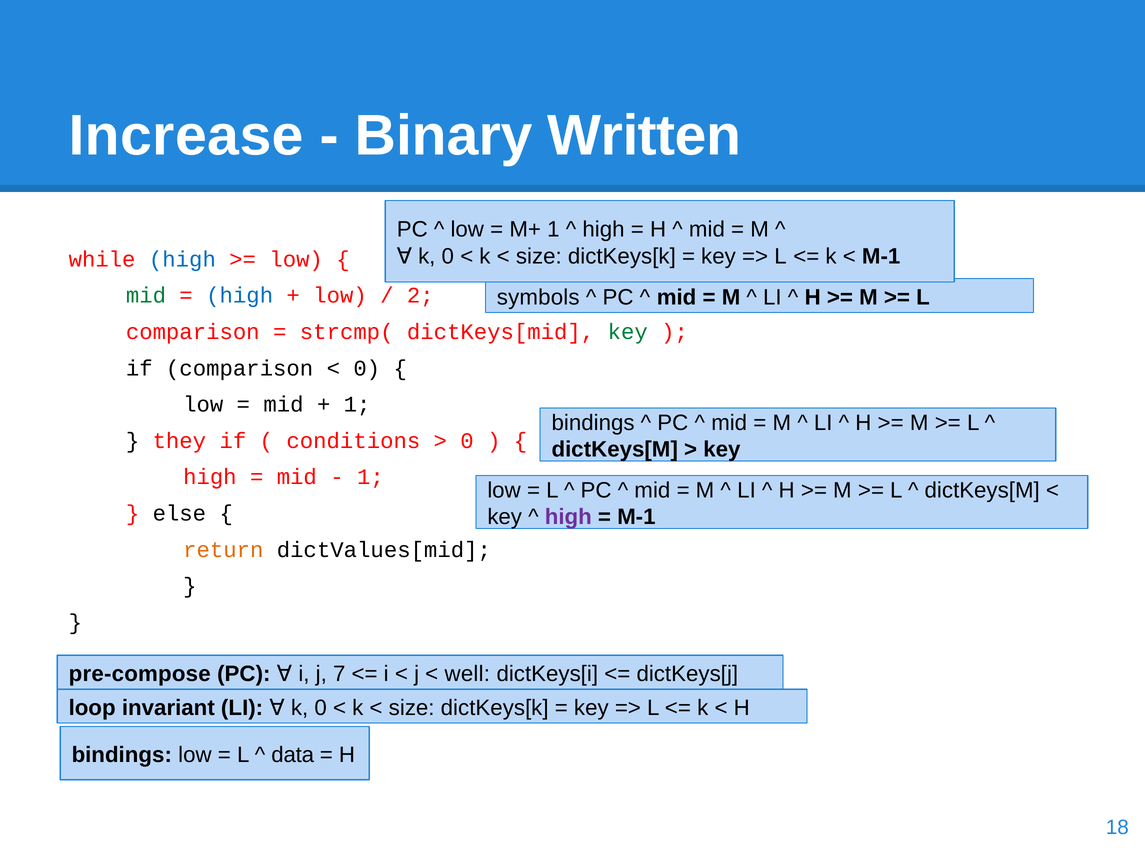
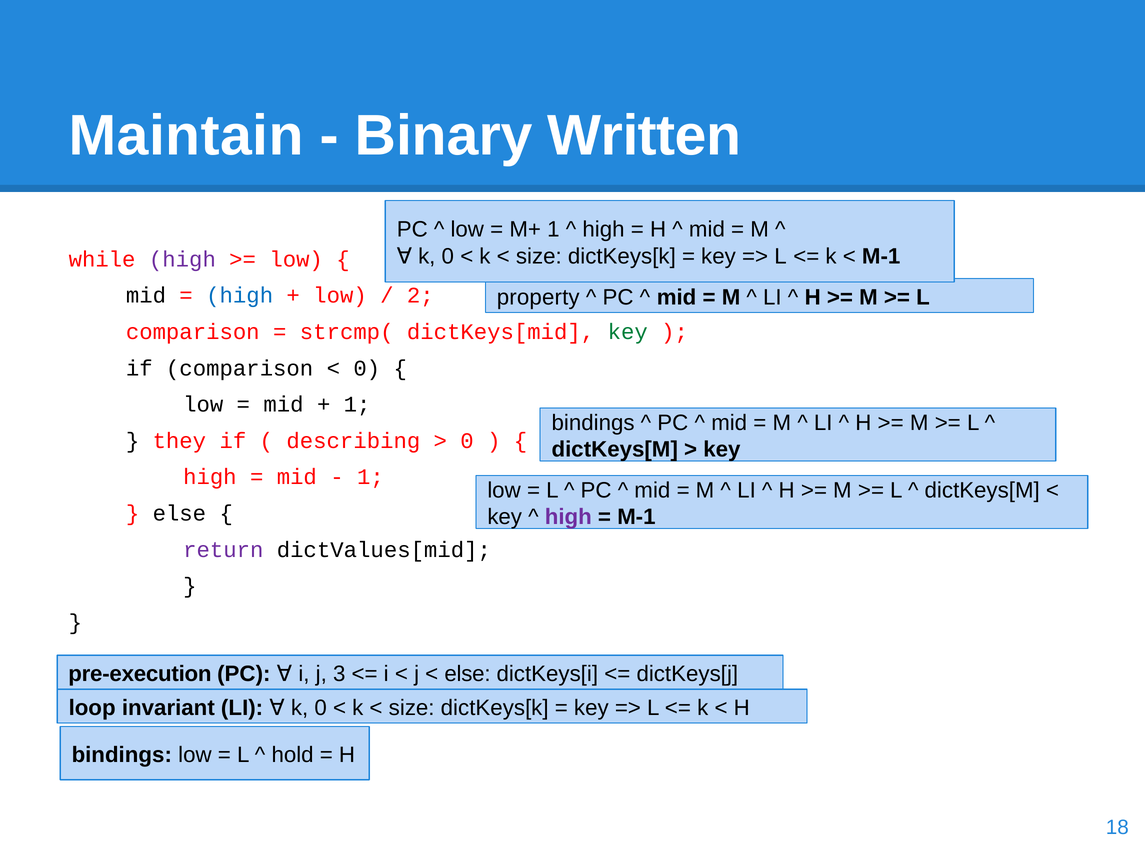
Increase: Increase -> Maintain
high at (182, 259) colour: blue -> purple
symbols: symbols -> property
mid at (146, 295) colour: green -> black
conditions: conditions -> describing
return colour: orange -> purple
pre-compose: pre-compose -> pre-execution
7: 7 -> 3
well at (467, 674): well -> else
data: data -> hold
